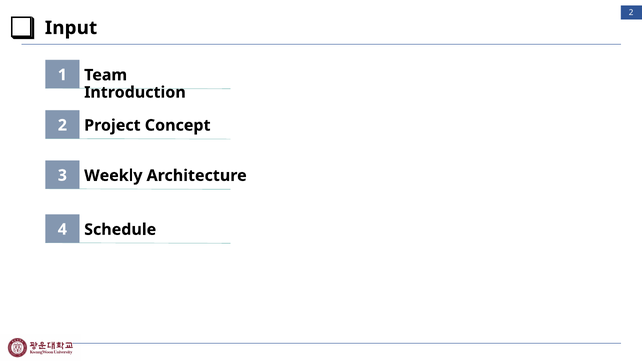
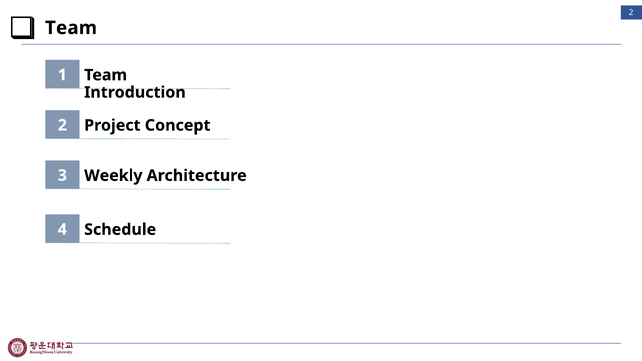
Input at (71, 28): Input -> Team
